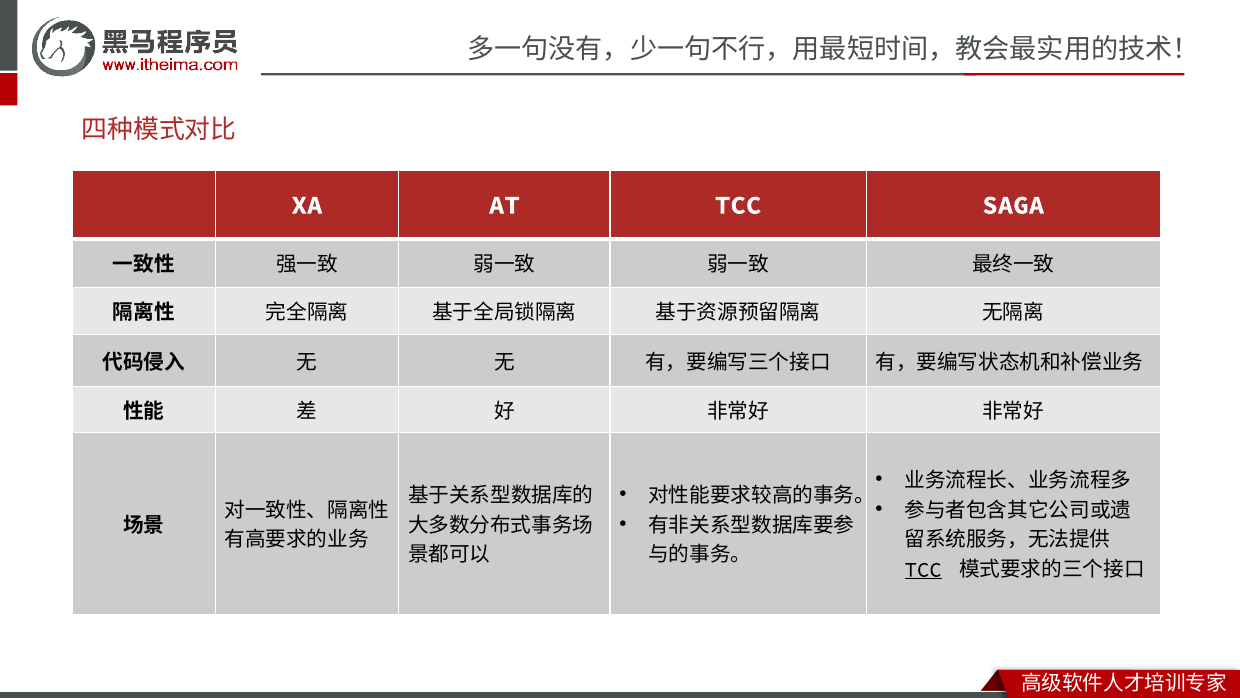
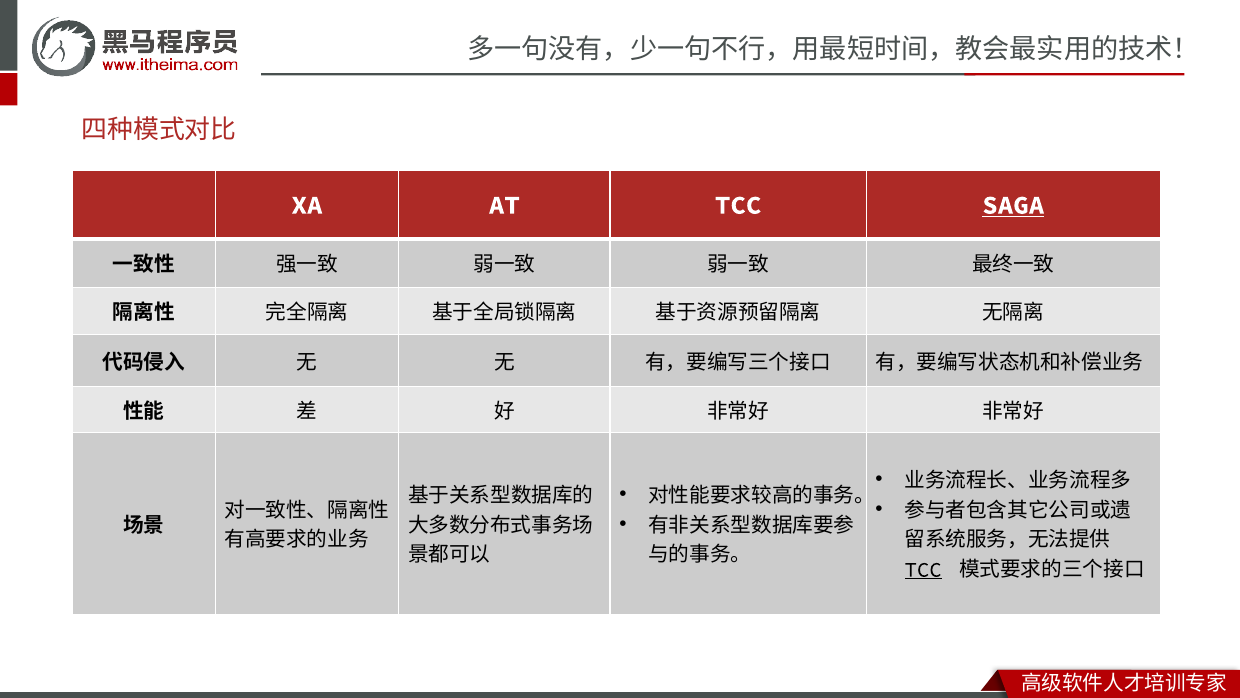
SAGA underline: none -> present
